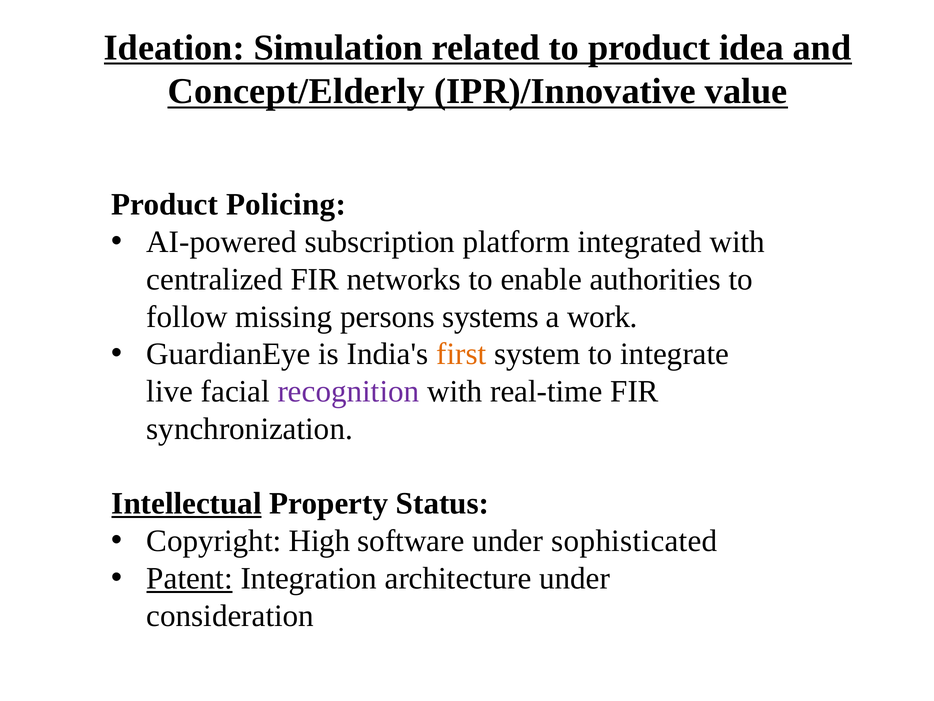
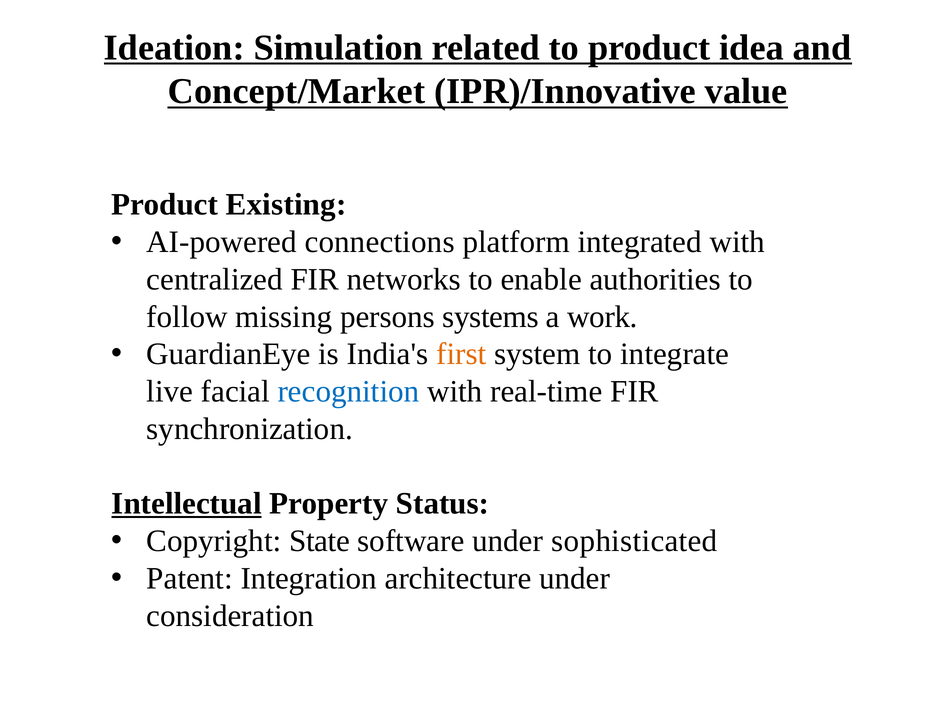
Concept/Elderly: Concept/Elderly -> Concept/Market
Policing: Policing -> Existing
subscription: subscription -> connections
recognition colour: purple -> blue
High: High -> State
Patent underline: present -> none
